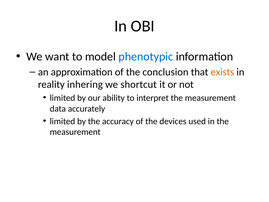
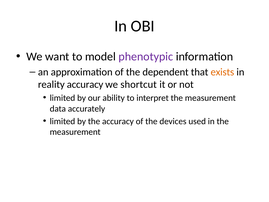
phenotypic colour: blue -> purple
conclusion: conclusion -> dependent
reality inhering: inhering -> accuracy
